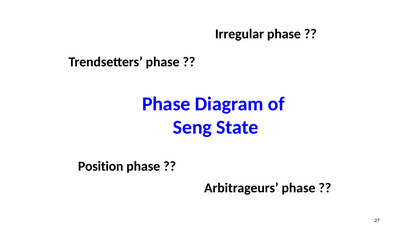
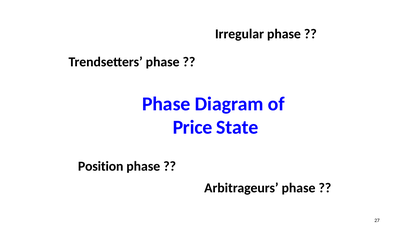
Seng: Seng -> Price
